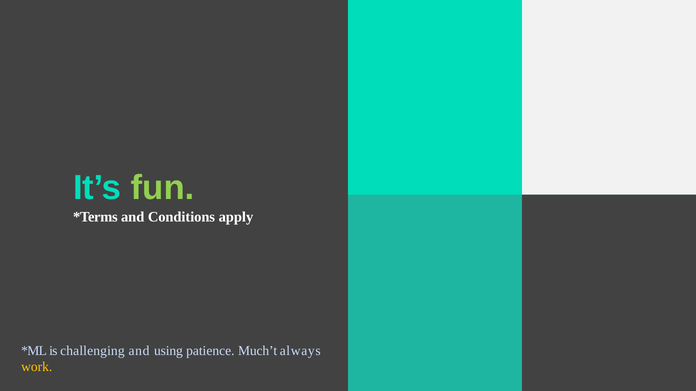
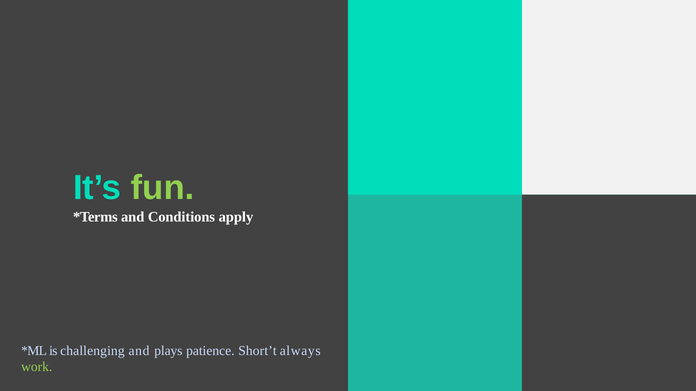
using: using -> plays
Much’t: Much’t -> Short’t
work colour: yellow -> light green
